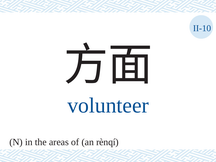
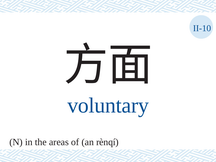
volunteer: volunteer -> voluntary
